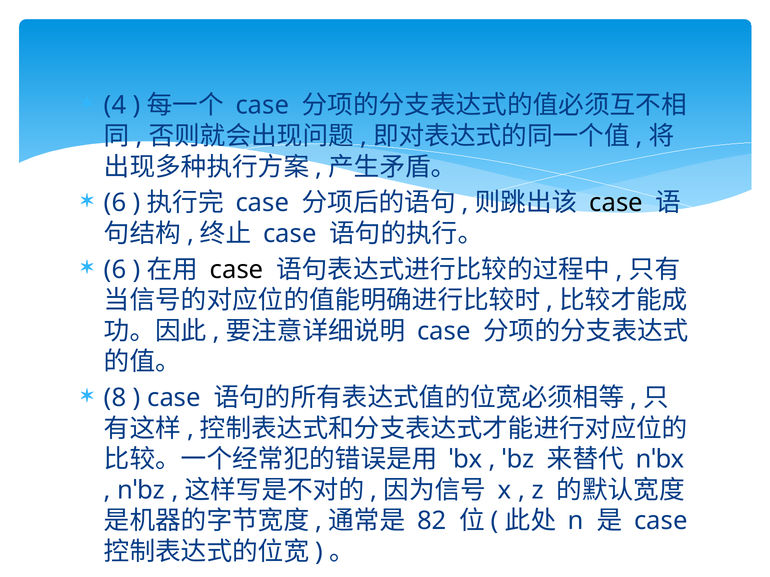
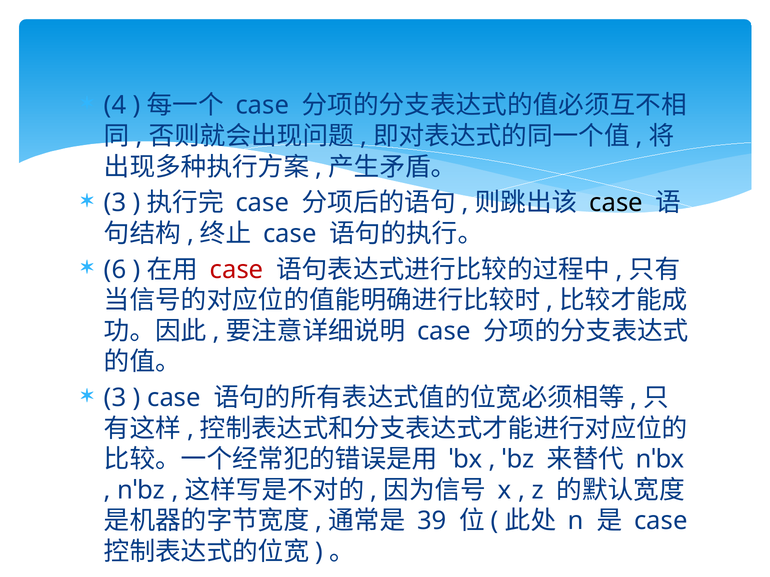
6 at (115, 203): 6 -> 3
case at (237, 270) colour: black -> red
8 at (115, 398): 8 -> 3
82: 82 -> 39
